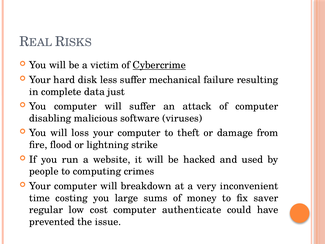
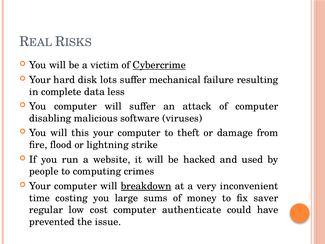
less: less -> lots
just: just -> less
loss: loss -> this
breakdown underline: none -> present
